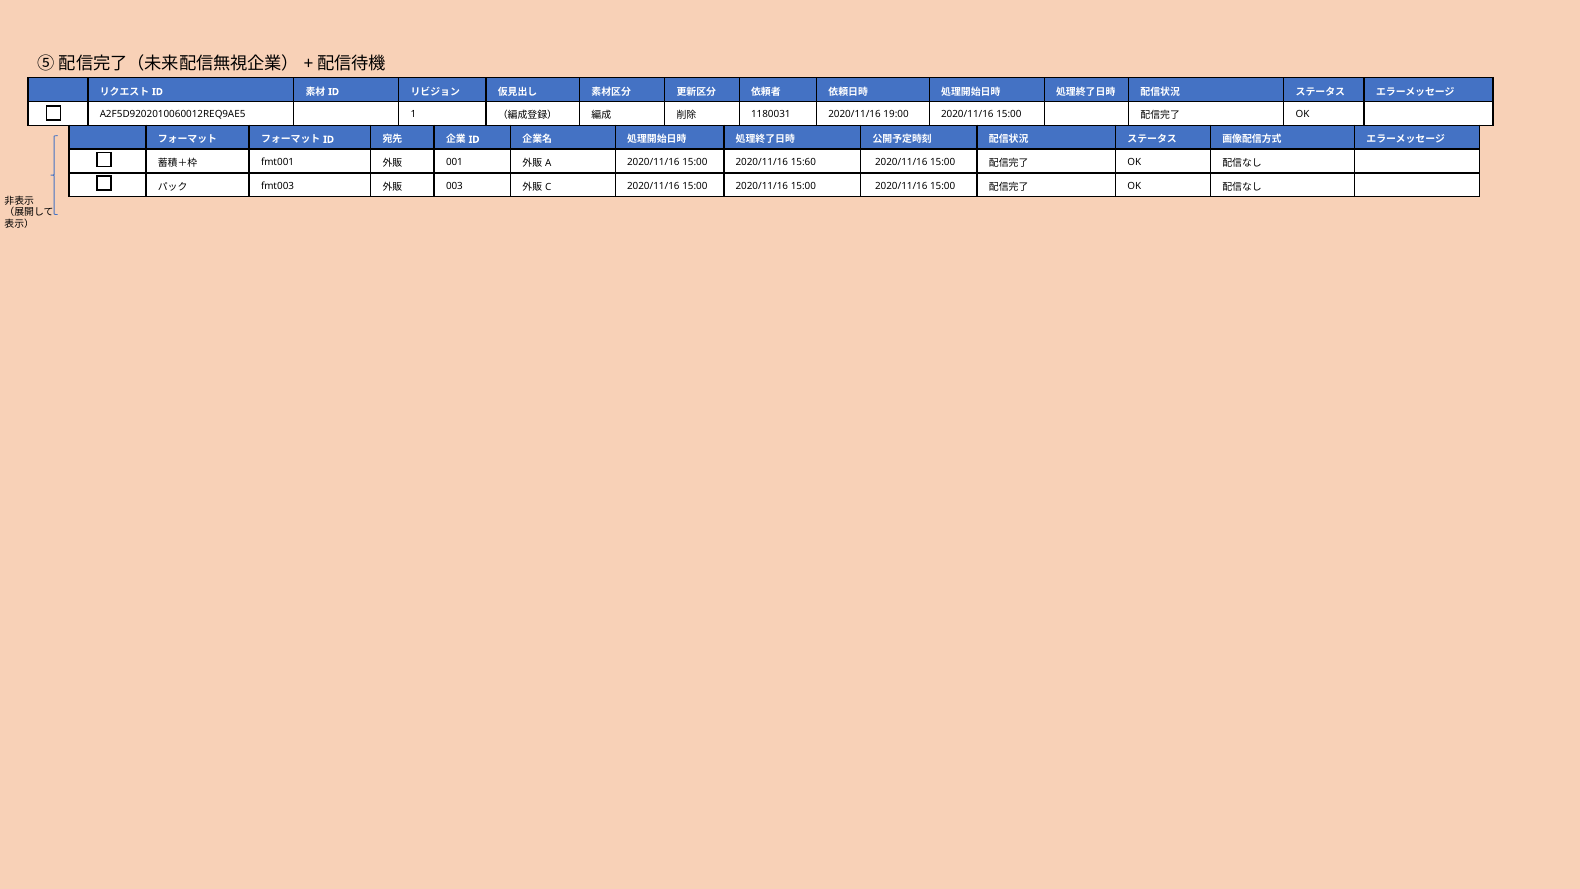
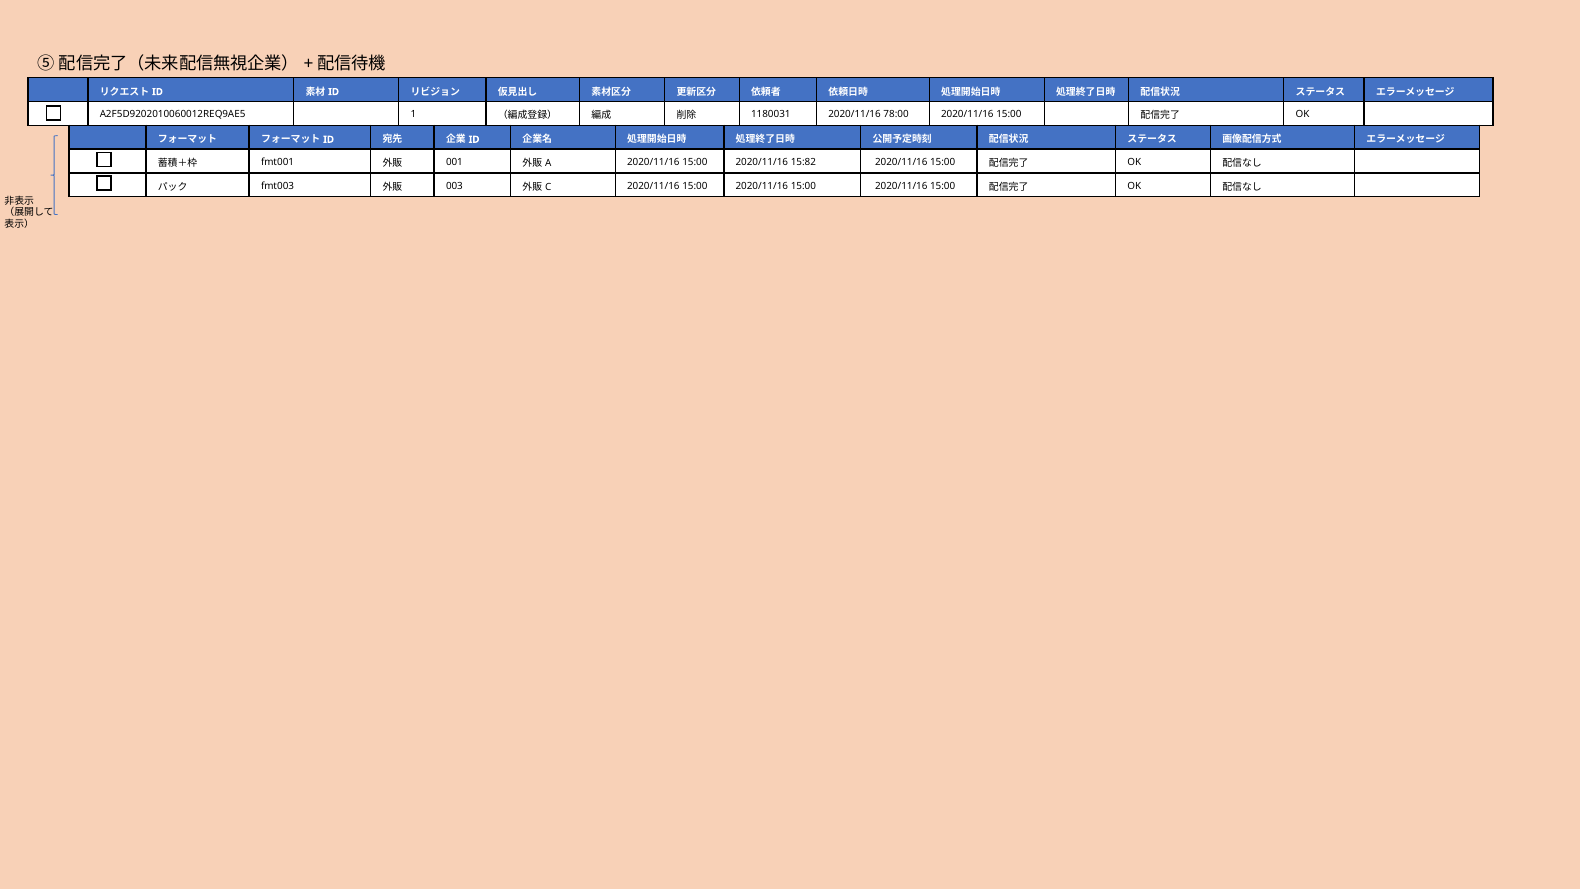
19:00: 19:00 -> 78:00
15:60: 15:60 -> 15:82
